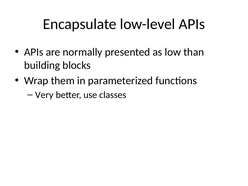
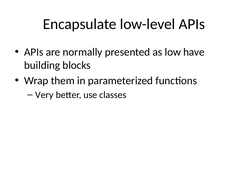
than: than -> have
